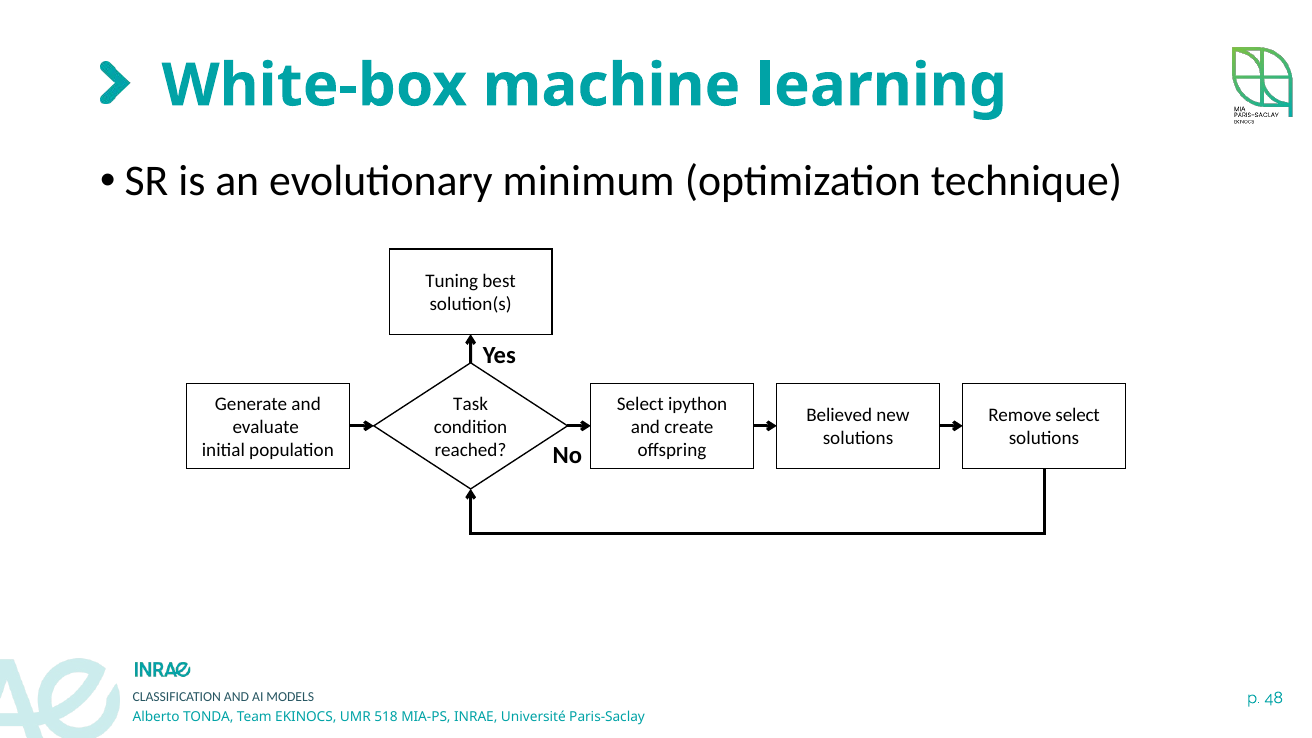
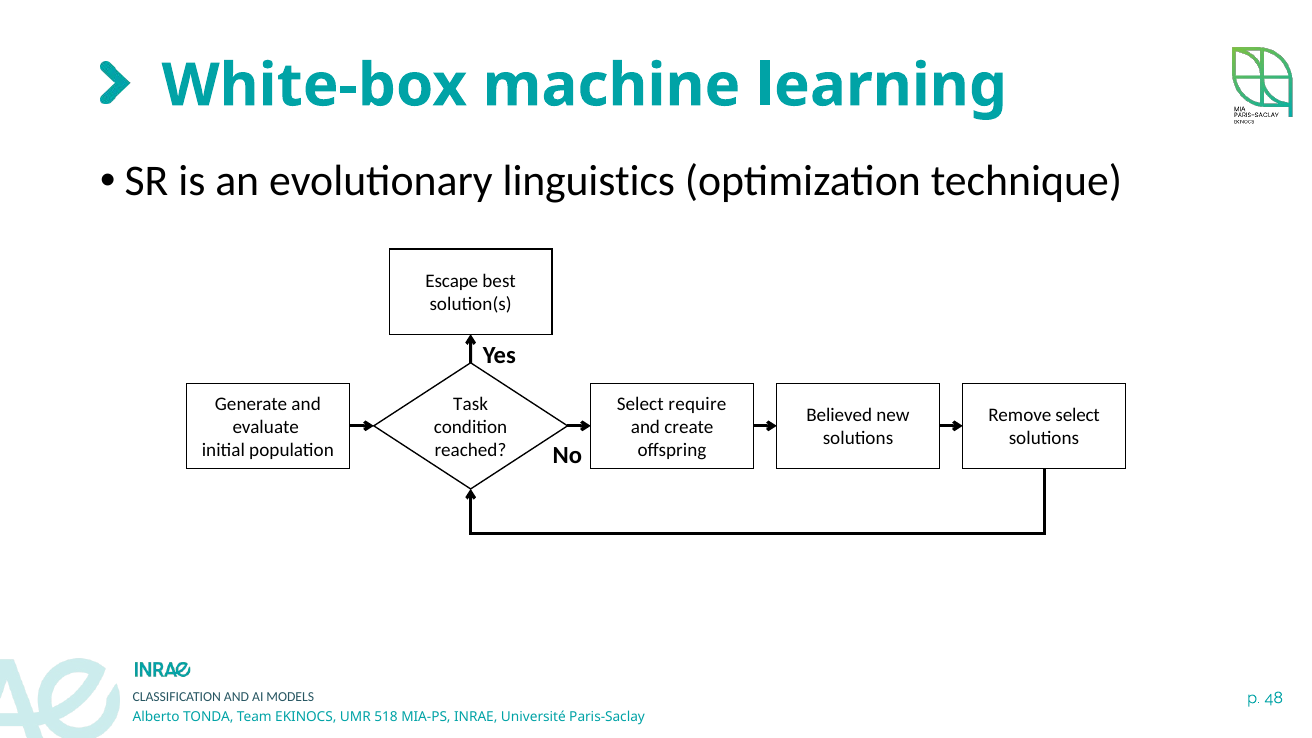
minimum: minimum -> linguistics
Tuning: Tuning -> Escape
ipython: ipython -> require
